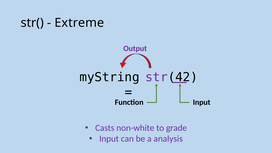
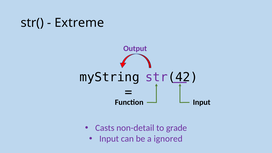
non-white: non-white -> non-detail
analysis: analysis -> ignored
